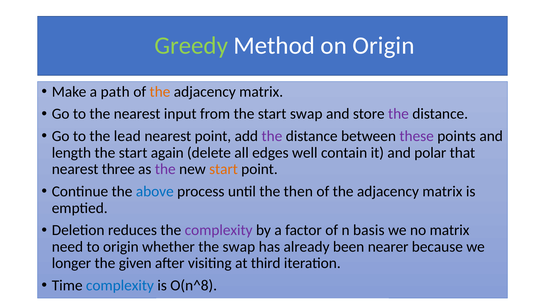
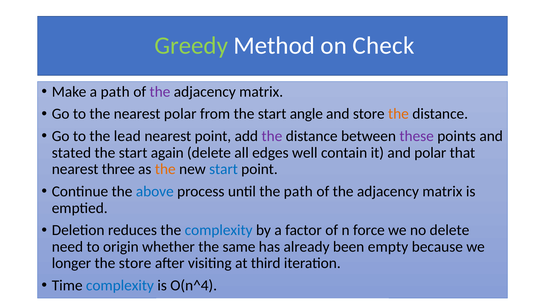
on Origin: Origin -> Check
the at (160, 92) colour: orange -> purple
nearest input: input -> polar
start swap: swap -> angle
the at (398, 114) colour: purple -> orange
length: length -> stated
the at (165, 170) colour: purple -> orange
start at (223, 170) colour: orange -> blue
the then: then -> path
complexity at (219, 231) colour: purple -> blue
basis: basis -> force
no matrix: matrix -> delete
the swap: swap -> same
nearer: nearer -> empty
the given: given -> store
O(n^8: O(n^8 -> O(n^4
